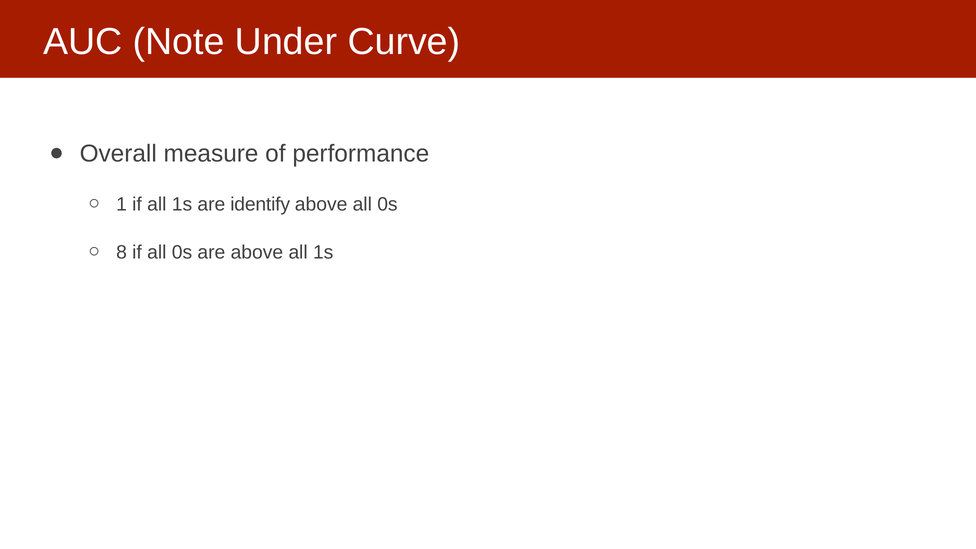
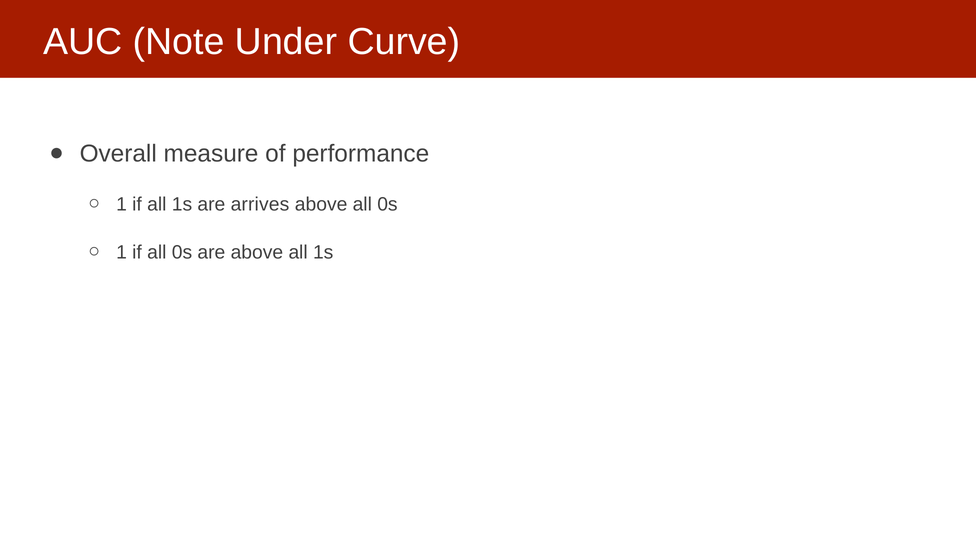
identify: identify -> arrives
8 at (122, 252): 8 -> 1
